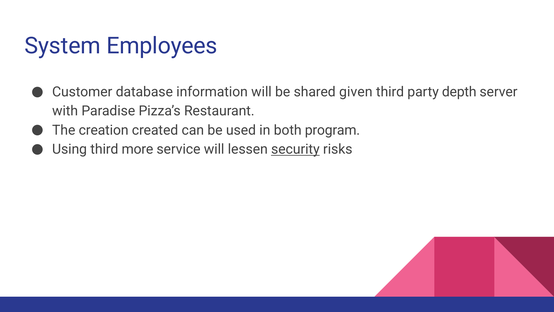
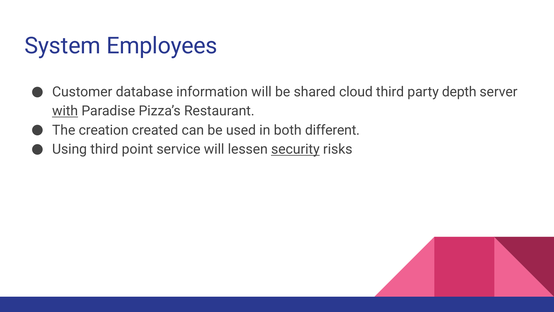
given: given -> cloud
with underline: none -> present
program: program -> different
more: more -> point
